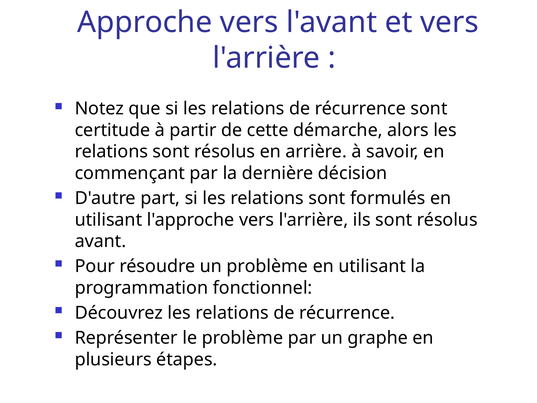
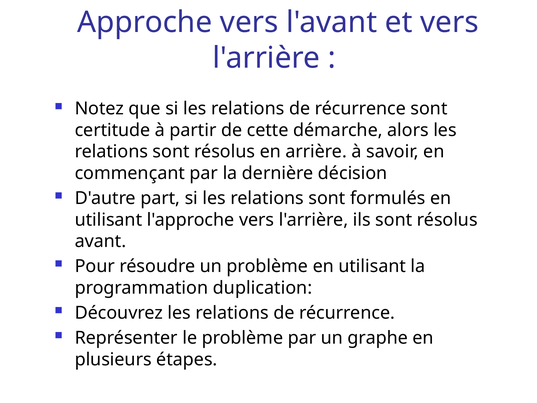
fonctionnel: fonctionnel -> duplication
